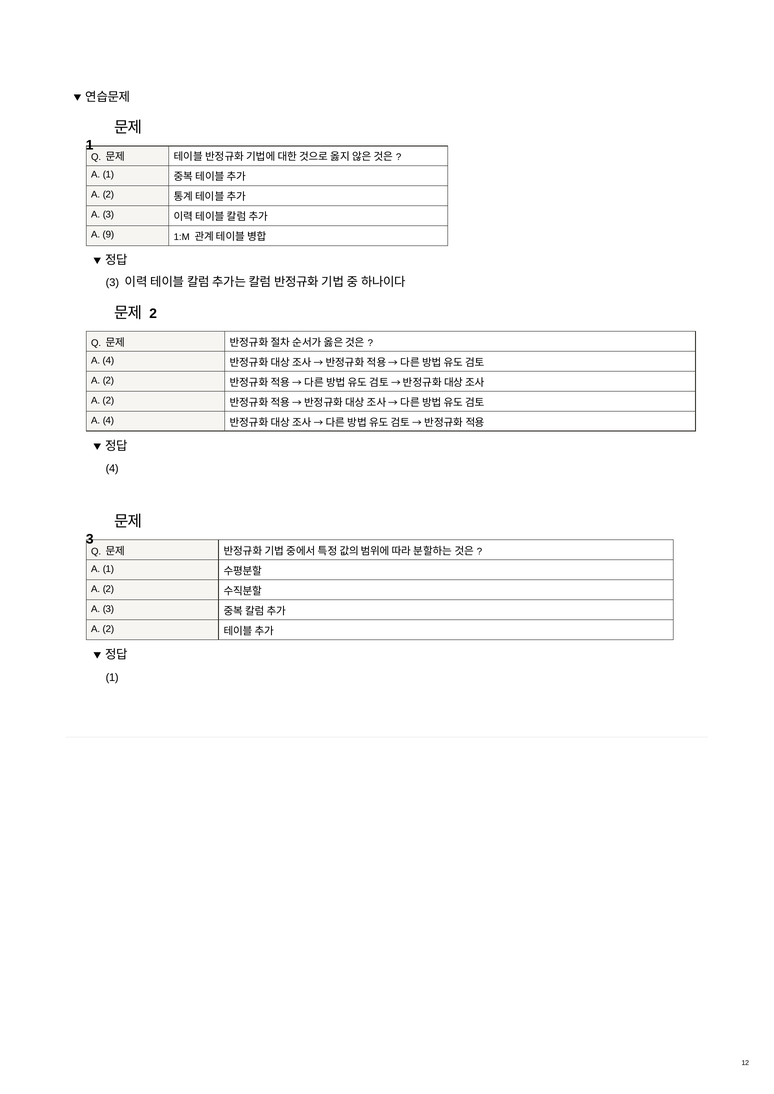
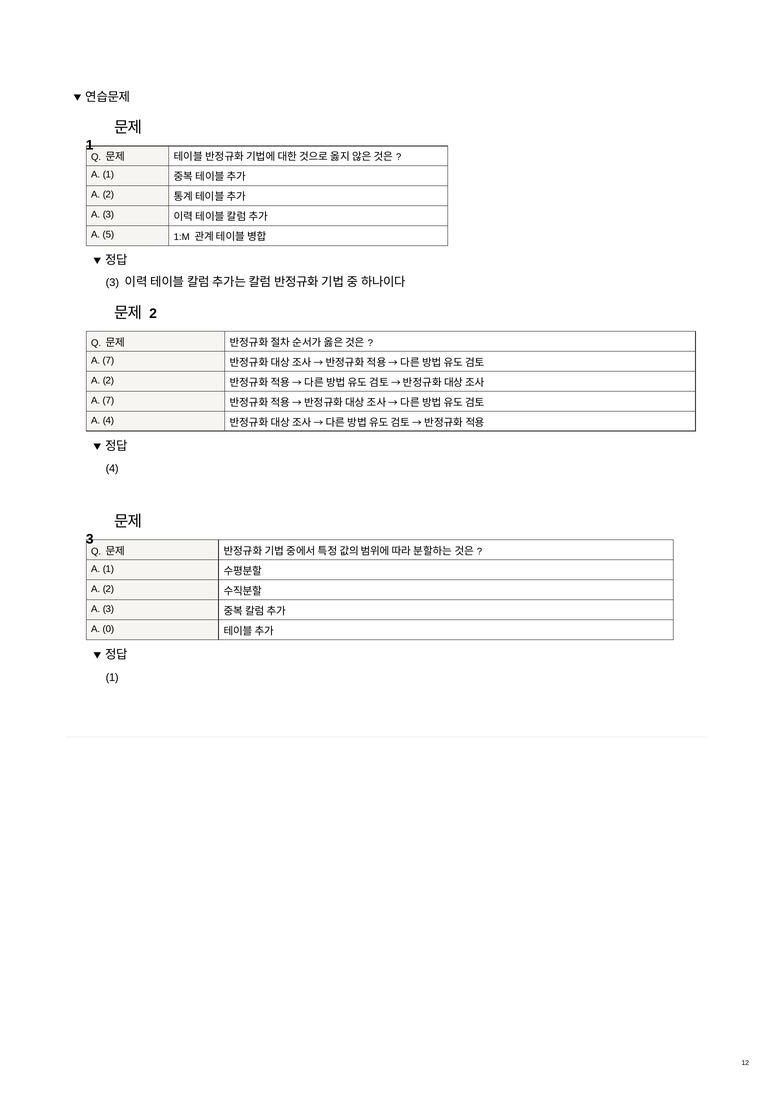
9: 9 -> 5
4 at (108, 360): 4 -> 7
2 at (108, 400): 2 -> 7
2 at (108, 629): 2 -> 0
